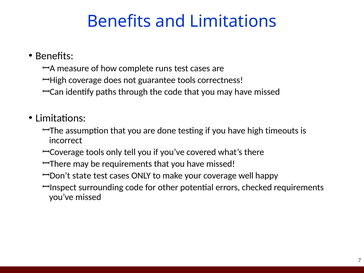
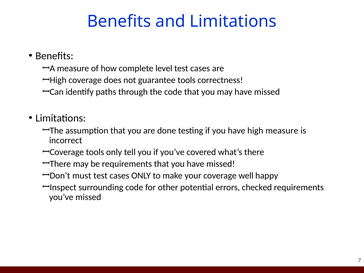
runs: runs -> level
high timeouts: timeouts -> measure
state: state -> must
